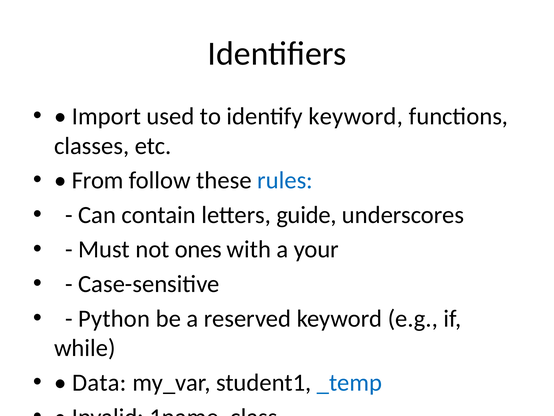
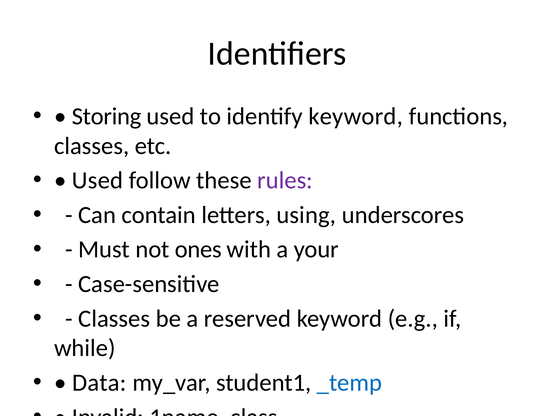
Import: Import -> Storing
From at (98, 180): From -> Used
rules colour: blue -> purple
guide: guide -> using
Python at (114, 318): Python -> Classes
